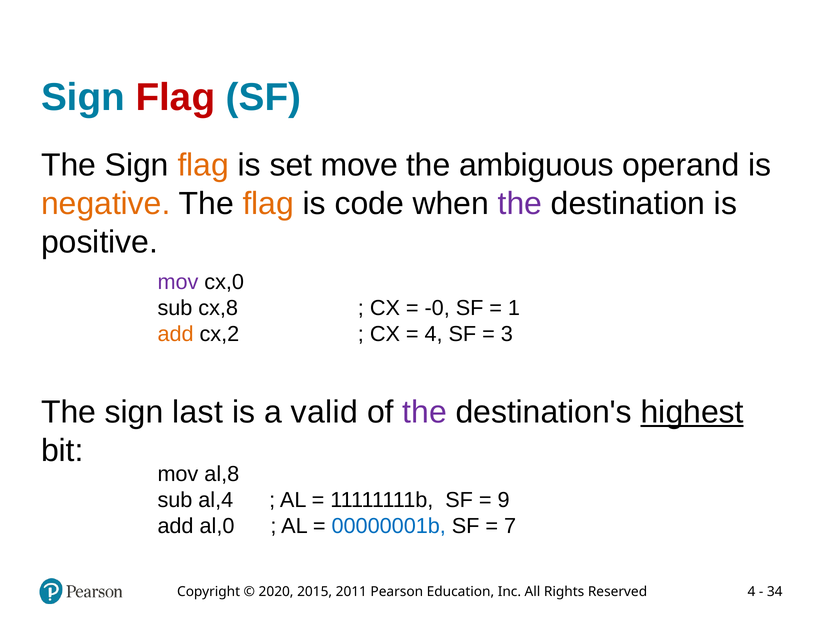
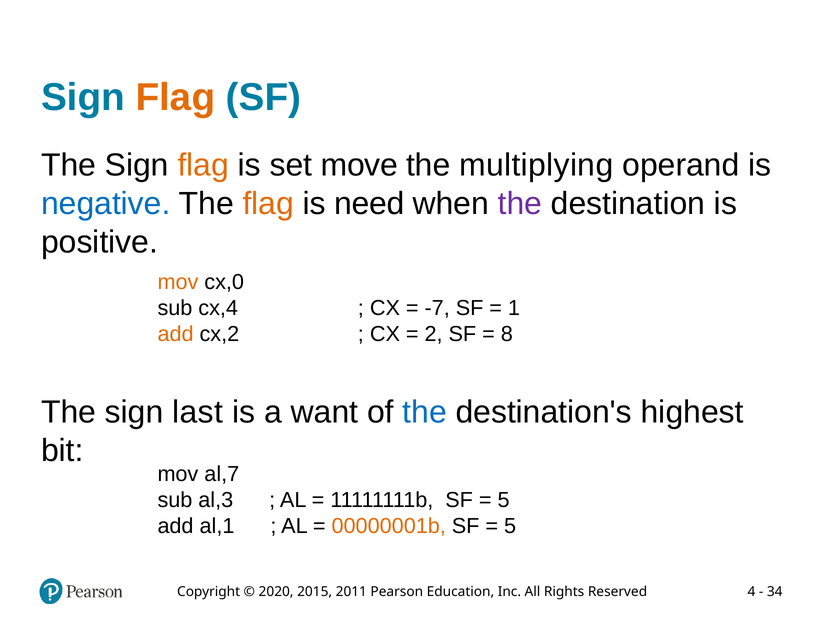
Flag at (175, 97) colour: red -> orange
ambiguous: ambiguous -> multiplying
negative colour: orange -> blue
code: code -> need
mov at (178, 282) colour: purple -> orange
cx,8: cx,8 -> cx,4
-0: -0 -> -7
4 at (434, 334): 4 -> 2
3: 3 -> 8
valid: valid -> want
the at (425, 412) colour: purple -> blue
highest underline: present -> none
al,8: al,8 -> al,7
al,4: al,4 -> al,3
9 at (504, 499): 9 -> 5
al,0: al,0 -> al,1
00000001b colour: blue -> orange
7 at (510, 525): 7 -> 5
